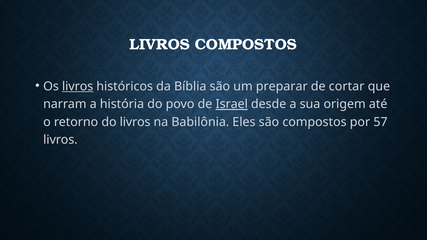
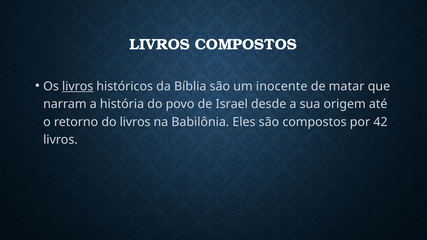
preparar: preparar -> inocente
cortar: cortar -> matar
Israel underline: present -> none
57: 57 -> 42
